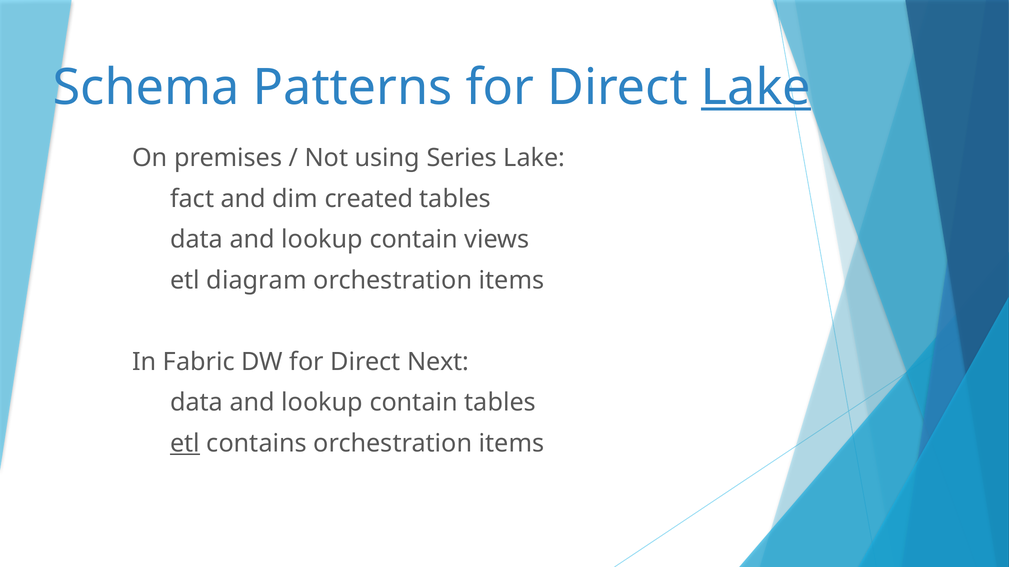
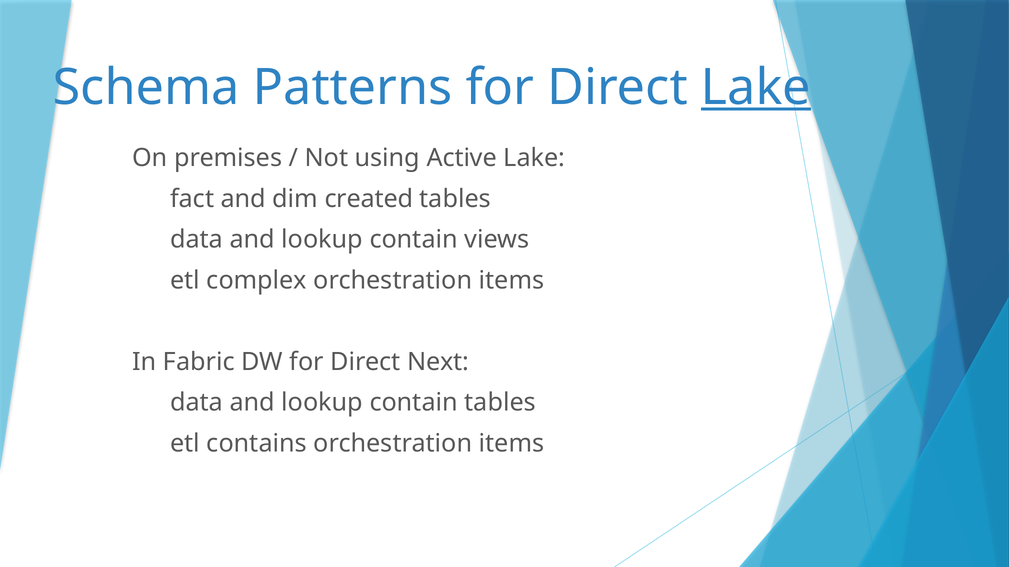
Series: Series -> Active
diagram: diagram -> complex
etl at (185, 444) underline: present -> none
